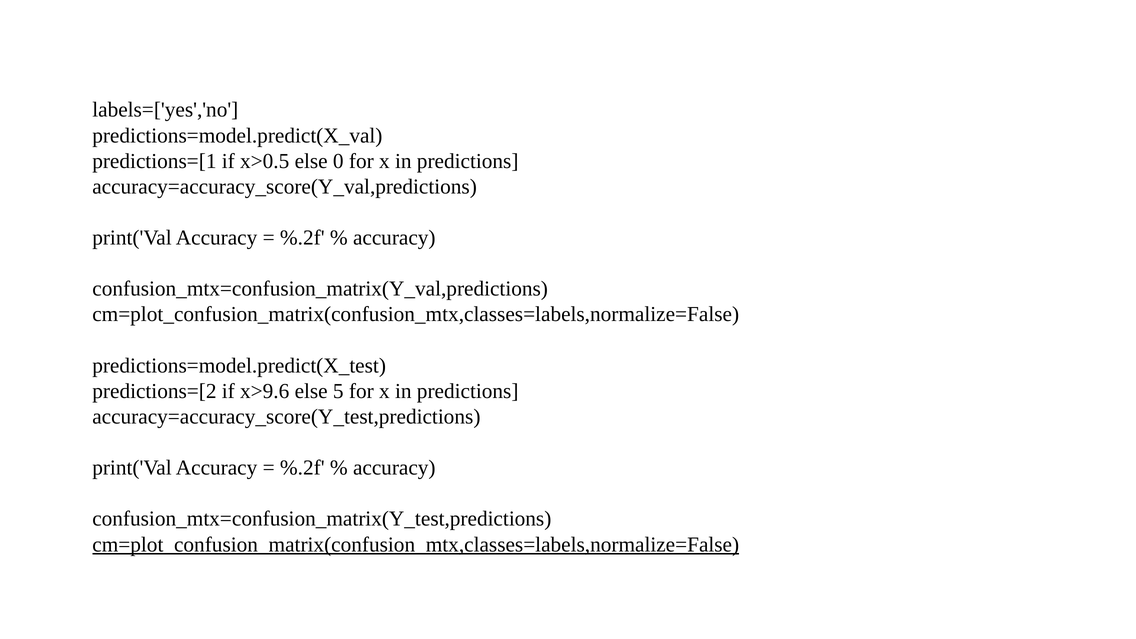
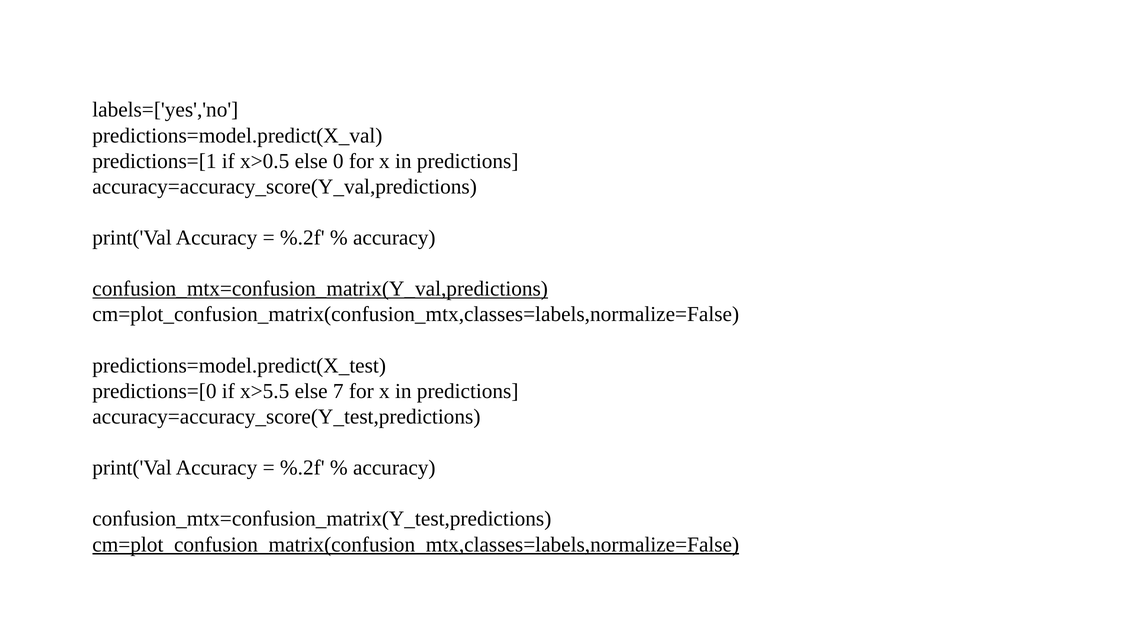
confusion_mtx=confusion_matrix(Y_val,predictions underline: none -> present
predictions=[2: predictions=[2 -> predictions=[0
x>9.6: x>9.6 -> x>5.5
5: 5 -> 7
